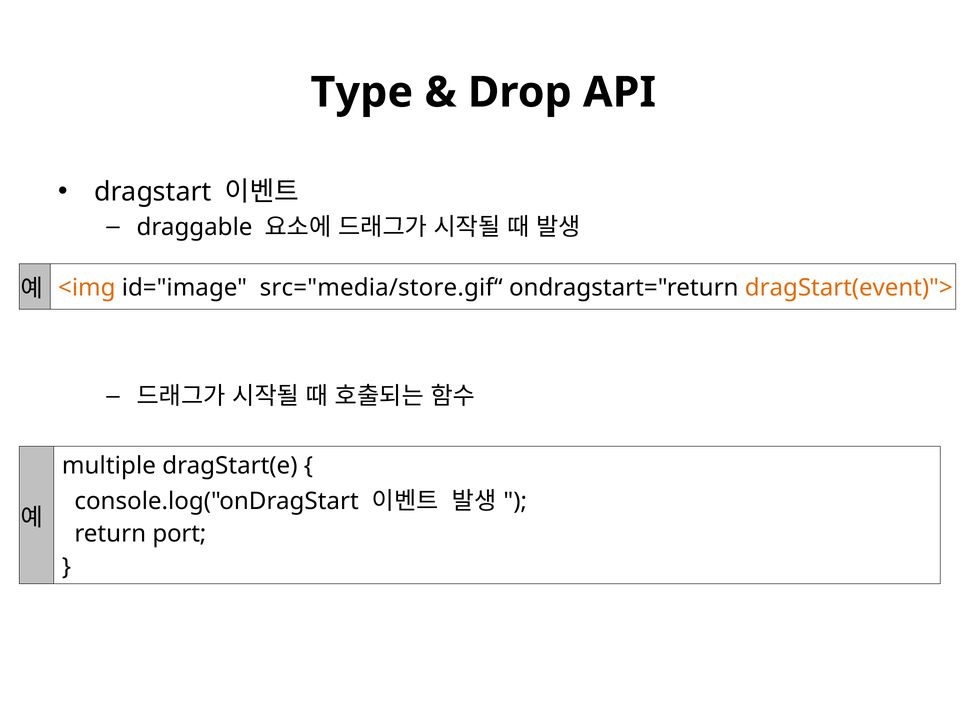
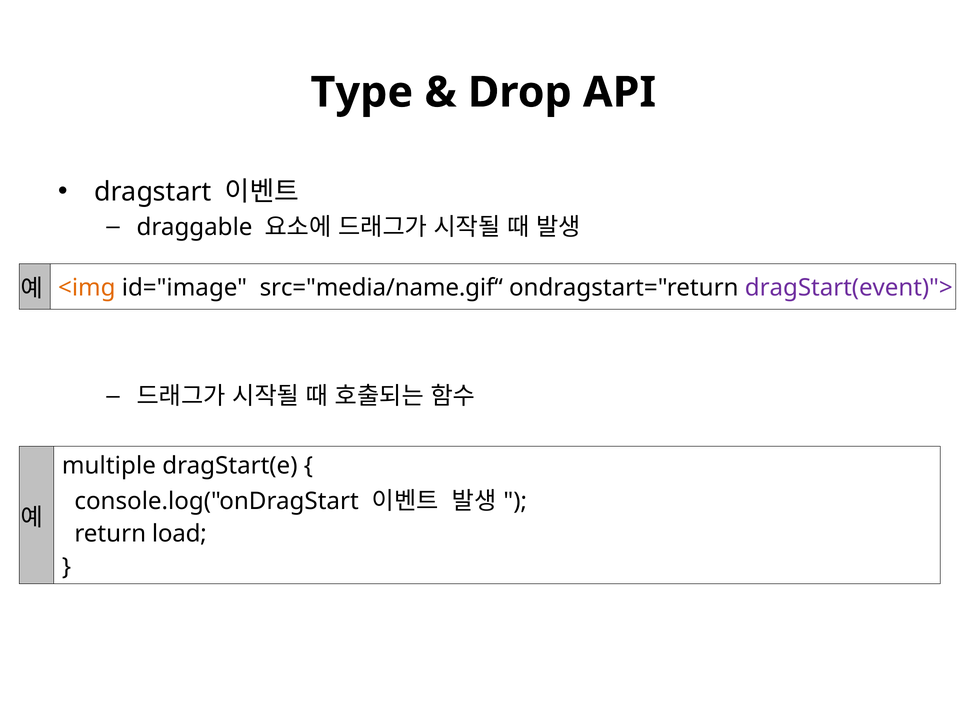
src="media/store.gif“: src="media/store.gif“ -> src="media/name.gif“
dragStart(event)"> colour: orange -> purple
port: port -> load
